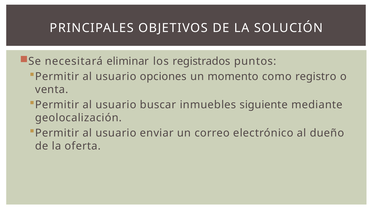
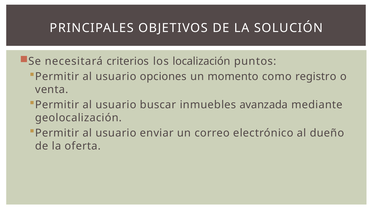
eliminar: eliminar -> criterios
registrados: registrados -> localización
siguiente: siguiente -> avanzada
